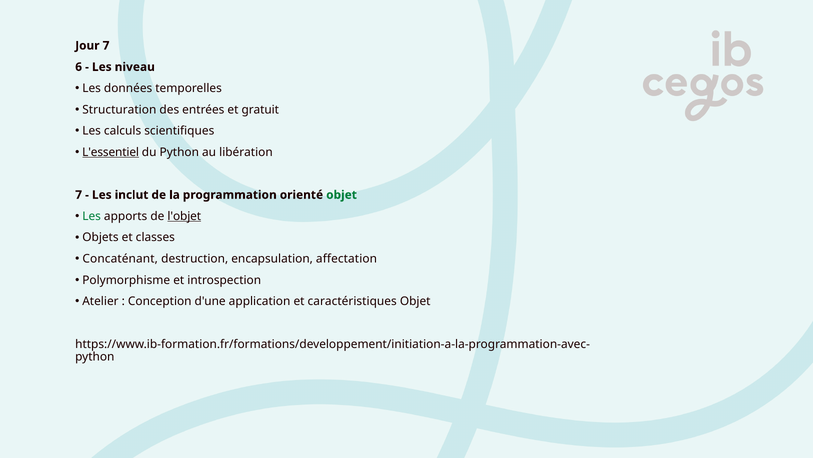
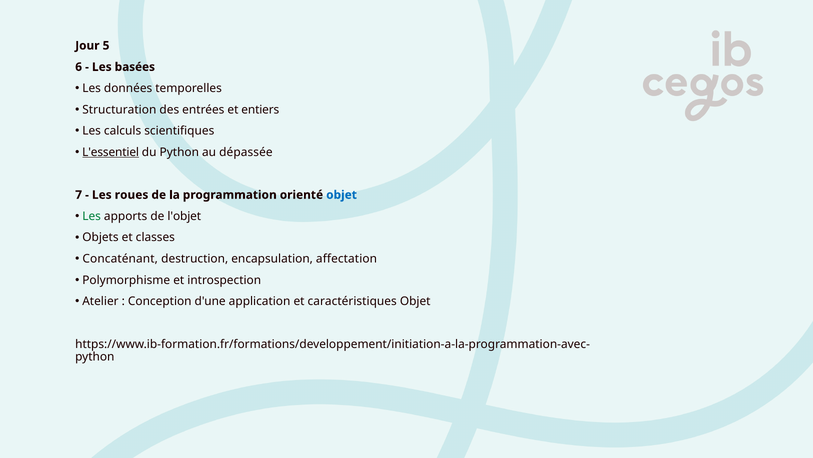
Jour 7: 7 -> 5
niveau: niveau -> basées
gratuit: gratuit -> entiers
libération: libération -> dépassée
inclut: inclut -> roues
objet at (342, 195) colour: green -> blue
l'objet underline: present -> none
